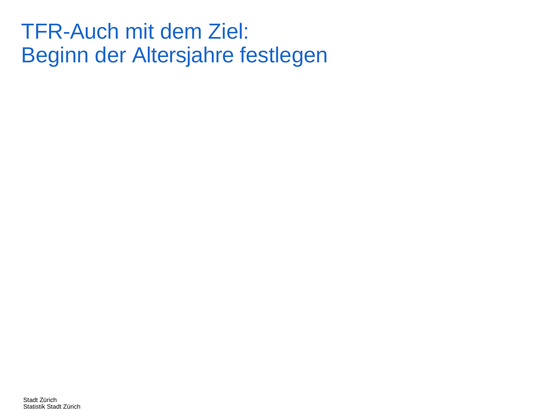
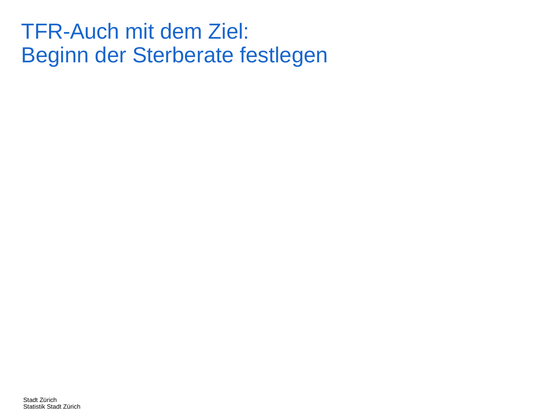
Altersjahre: Altersjahre -> Sterberate
